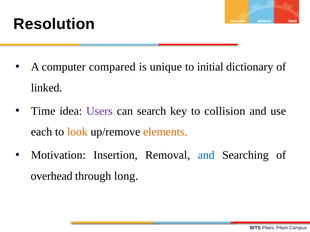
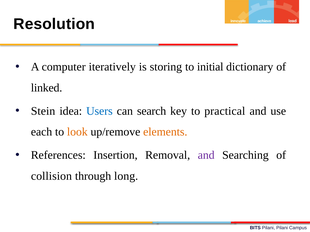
compared: compared -> iteratively
unique: unique -> storing
Time: Time -> Stein
Users colour: purple -> blue
collision: collision -> practical
Motivation: Motivation -> References
and at (206, 155) colour: blue -> purple
overhead: overhead -> collision
